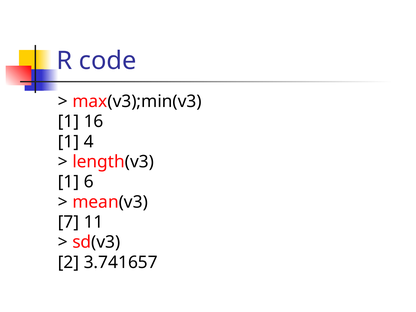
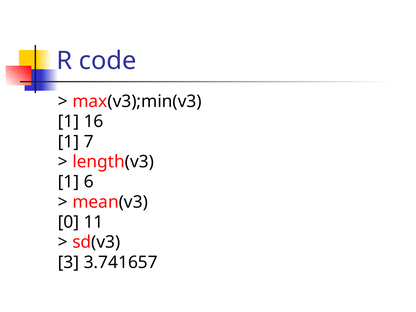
4: 4 -> 7
7: 7 -> 0
2: 2 -> 3
